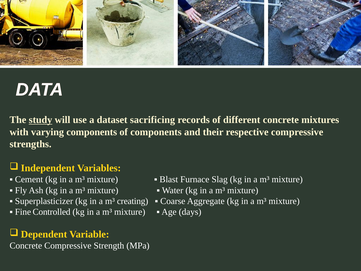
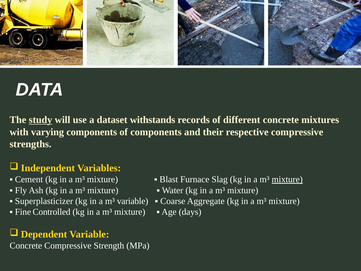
sacrificing: sacrificing -> withstands
mixture at (287, 179) underline: none -> present
m³ creating: creating -> variable
